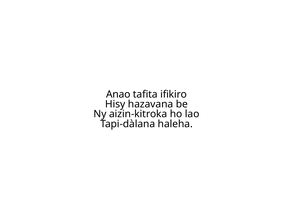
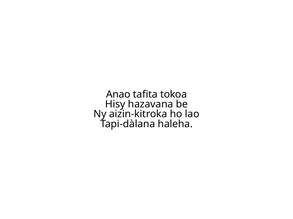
ifikiro: ifikiro -> tokoa
